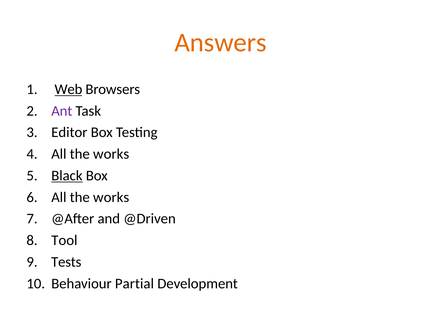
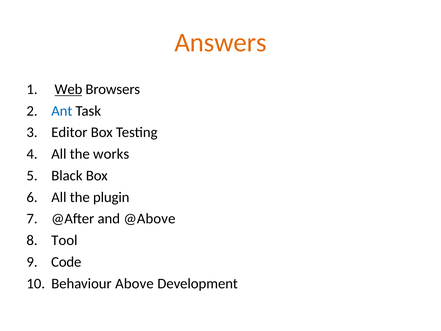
Ant colour: purple -> blue
Black underline: present -> none
works at (111, 197): works -> plugin
@Driven: @Driven -> @Above
Tests: Tests -> Code
Partial: Partial -> Above
